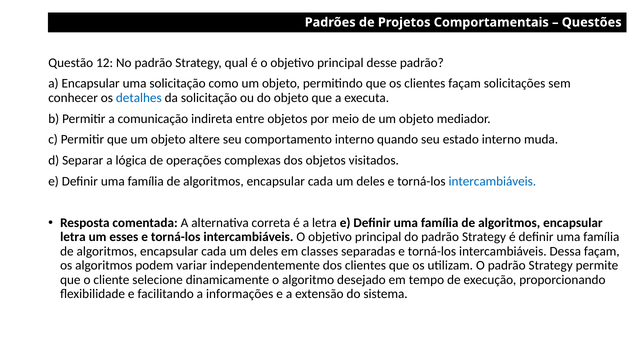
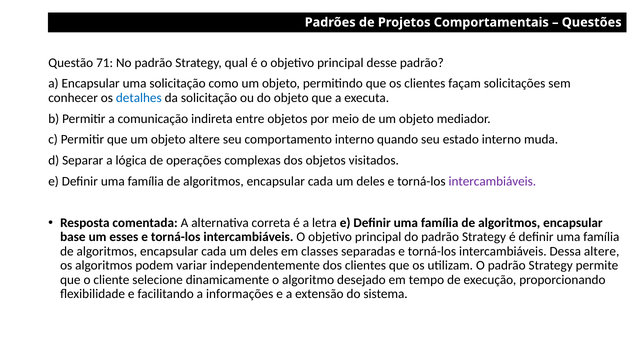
12: 12 -> 71
intercambiáveis at (492, 181) colour: blue -> purple
letra at (73, 237): letra -> base
Dessa façam: façam -> altere
